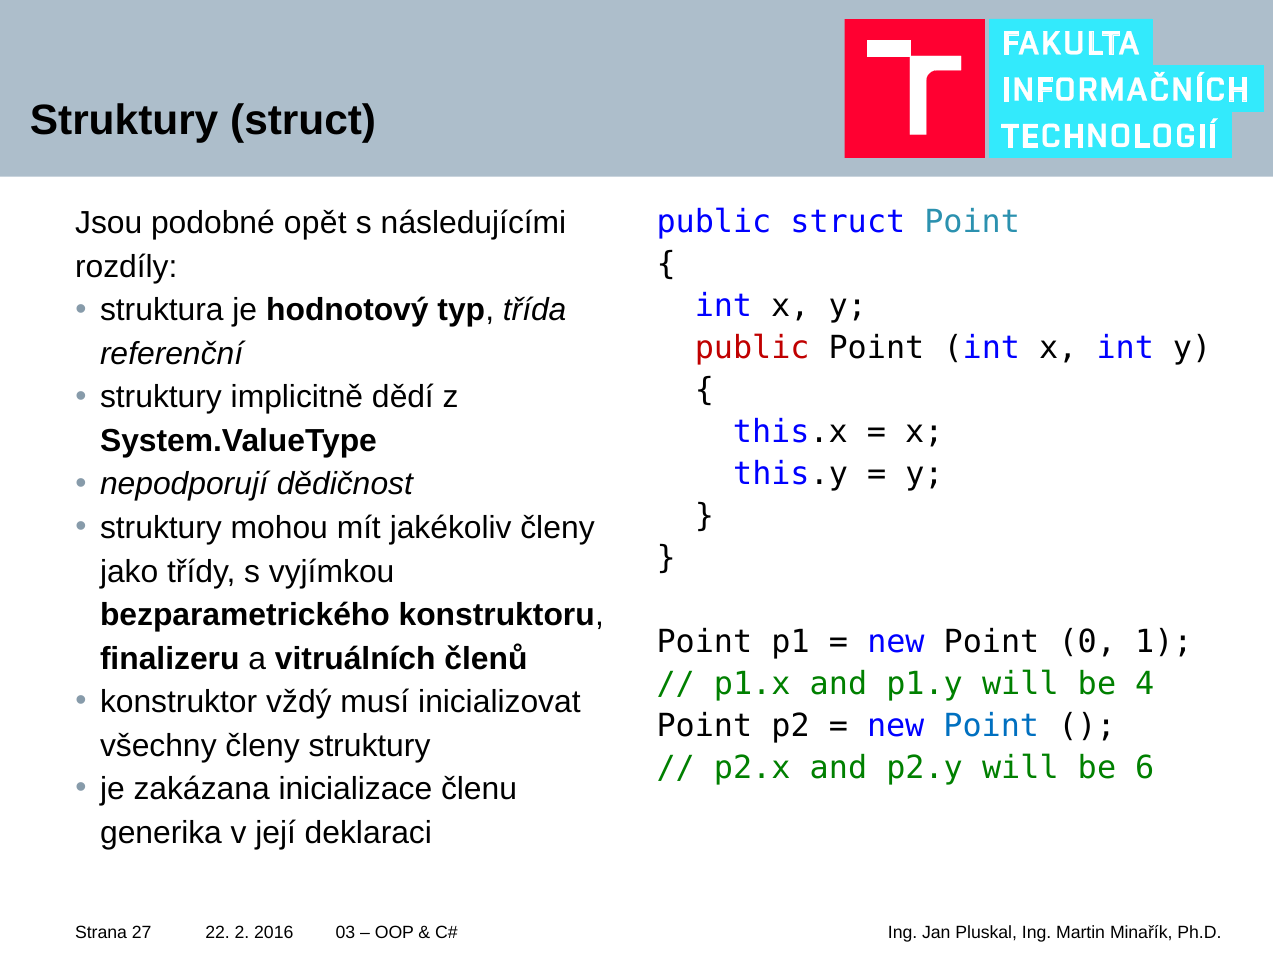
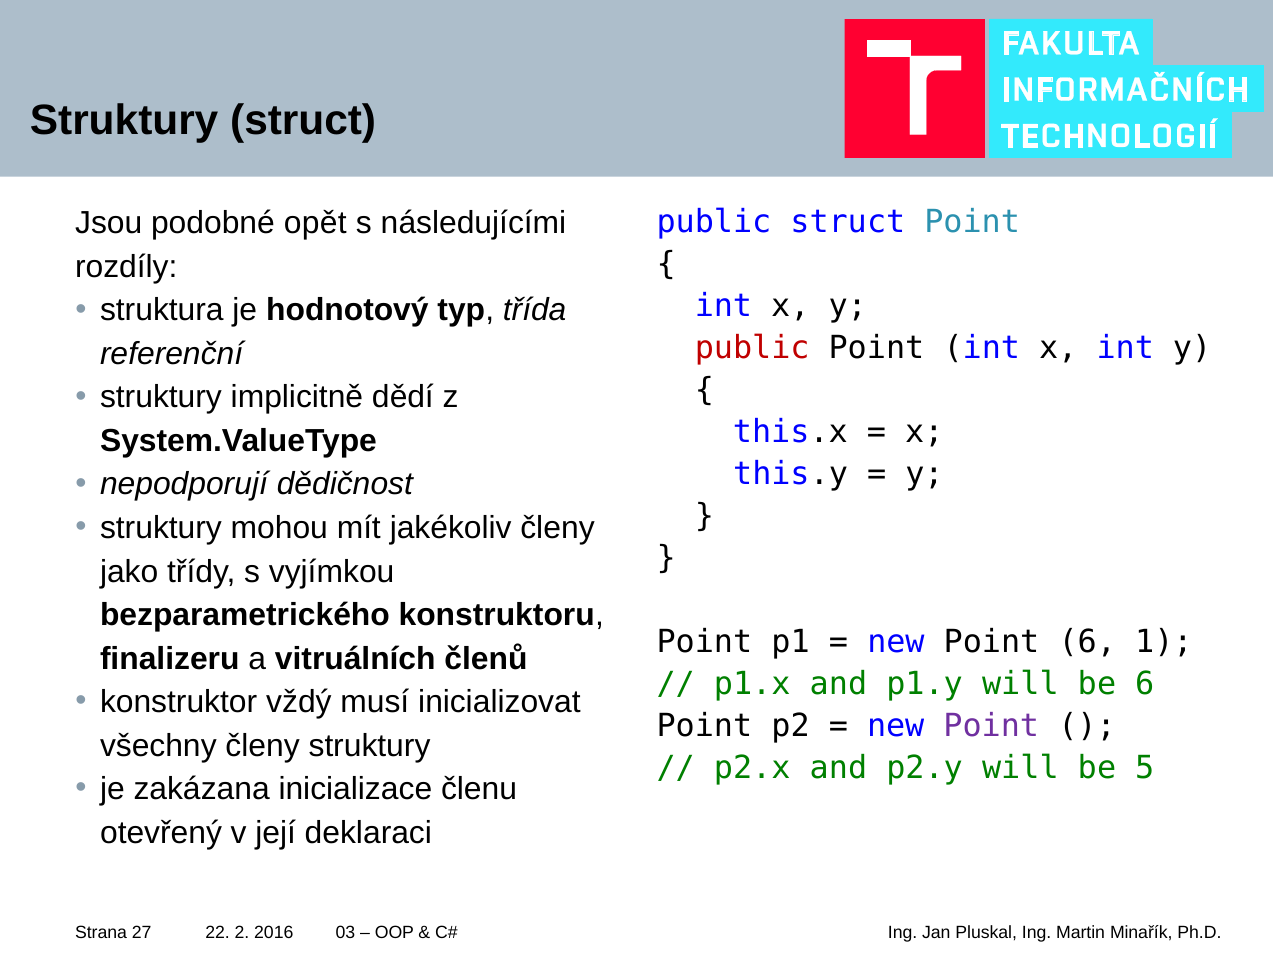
Point 0: 0 -> 6
be 4: 4 -> 6
Point at (991, 726) colour: blue -> purple
6: 6 -> 5
generika: generika -> otevřený
